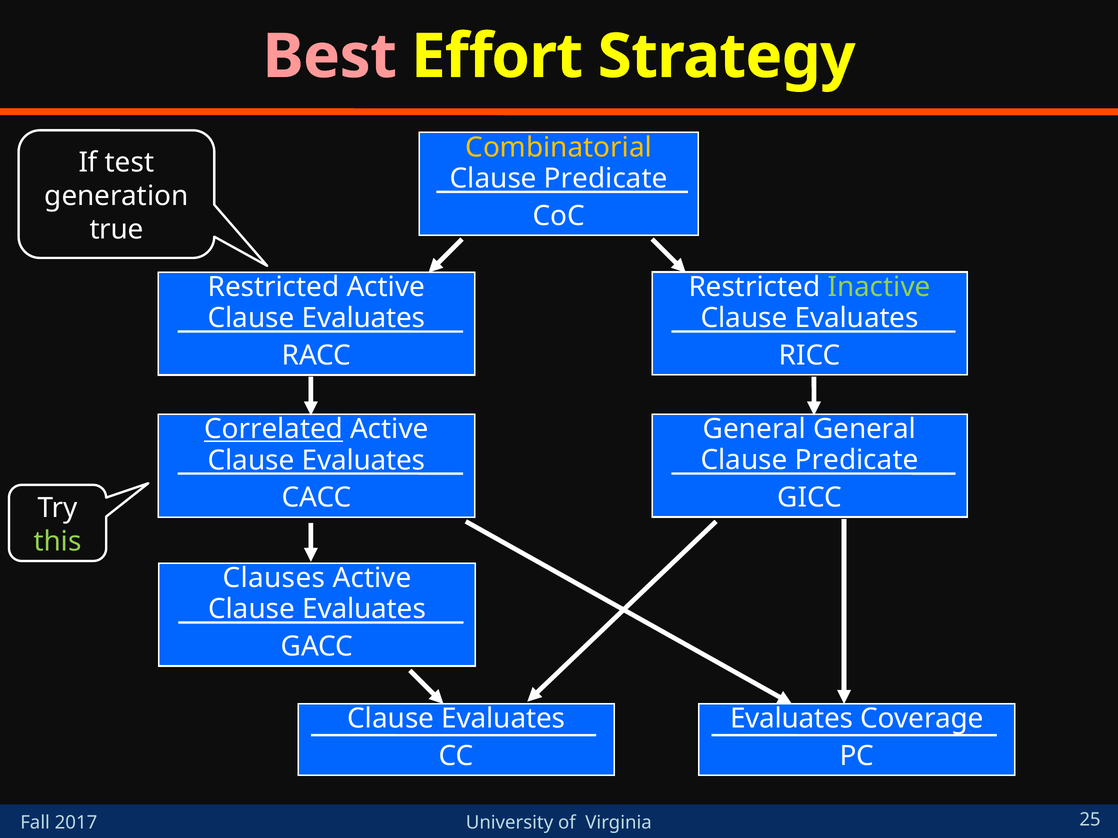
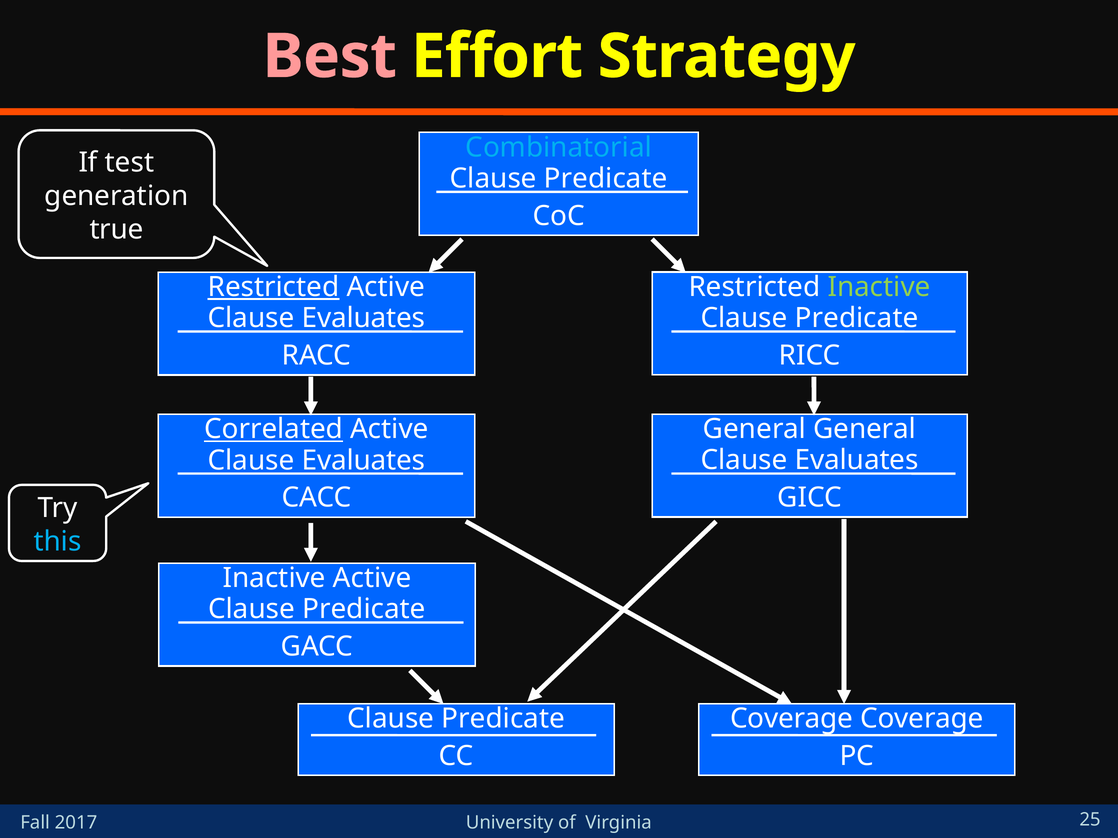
Combinatorial colour: yellow -> light blue
Restricted at (274, 287) underline: none -> present
Evaluates at (857, 318): Evaluates -> Predicate
Predicate at (857, 461): Predicate -> Evaluates
this colour: light green -> light blue
Clauses at (274, 578): Clauses -> Inactive
Evaluates at (364, 610): Evaluates -> Predicate
Evaluates at (503, 719): Evaluates -> Predicate
Evaluates at (792, 719): Evaluates -> Coverage
